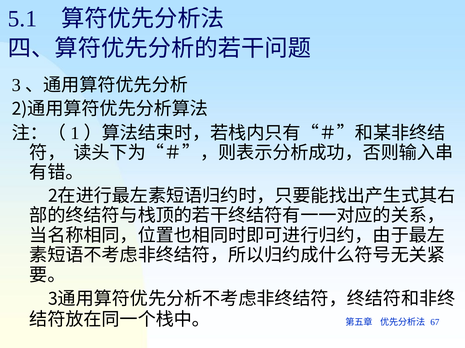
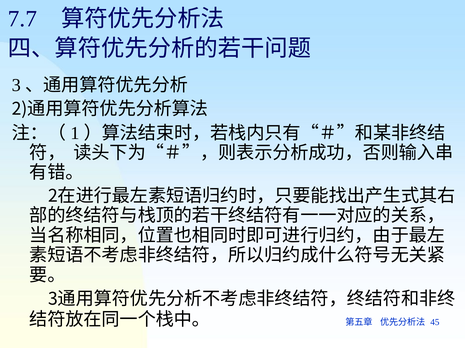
5.1: 5.1 -> 7.7
67: 67 -> 45
